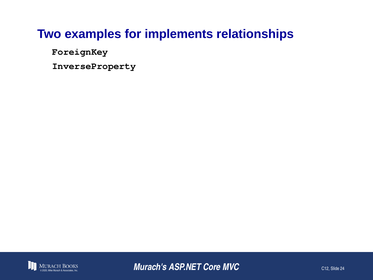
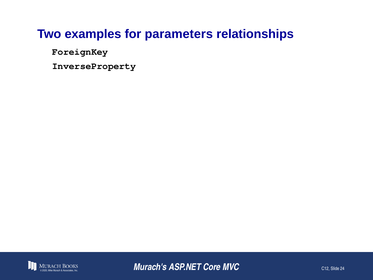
implements: implements -> parameters
